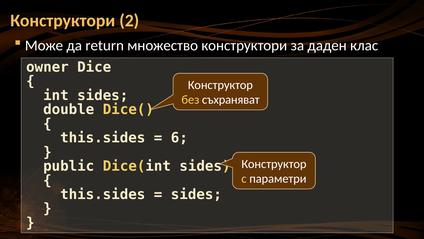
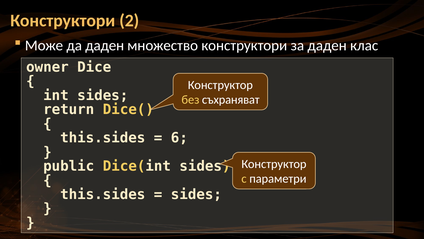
да return: return -> даден
double: double -> return
